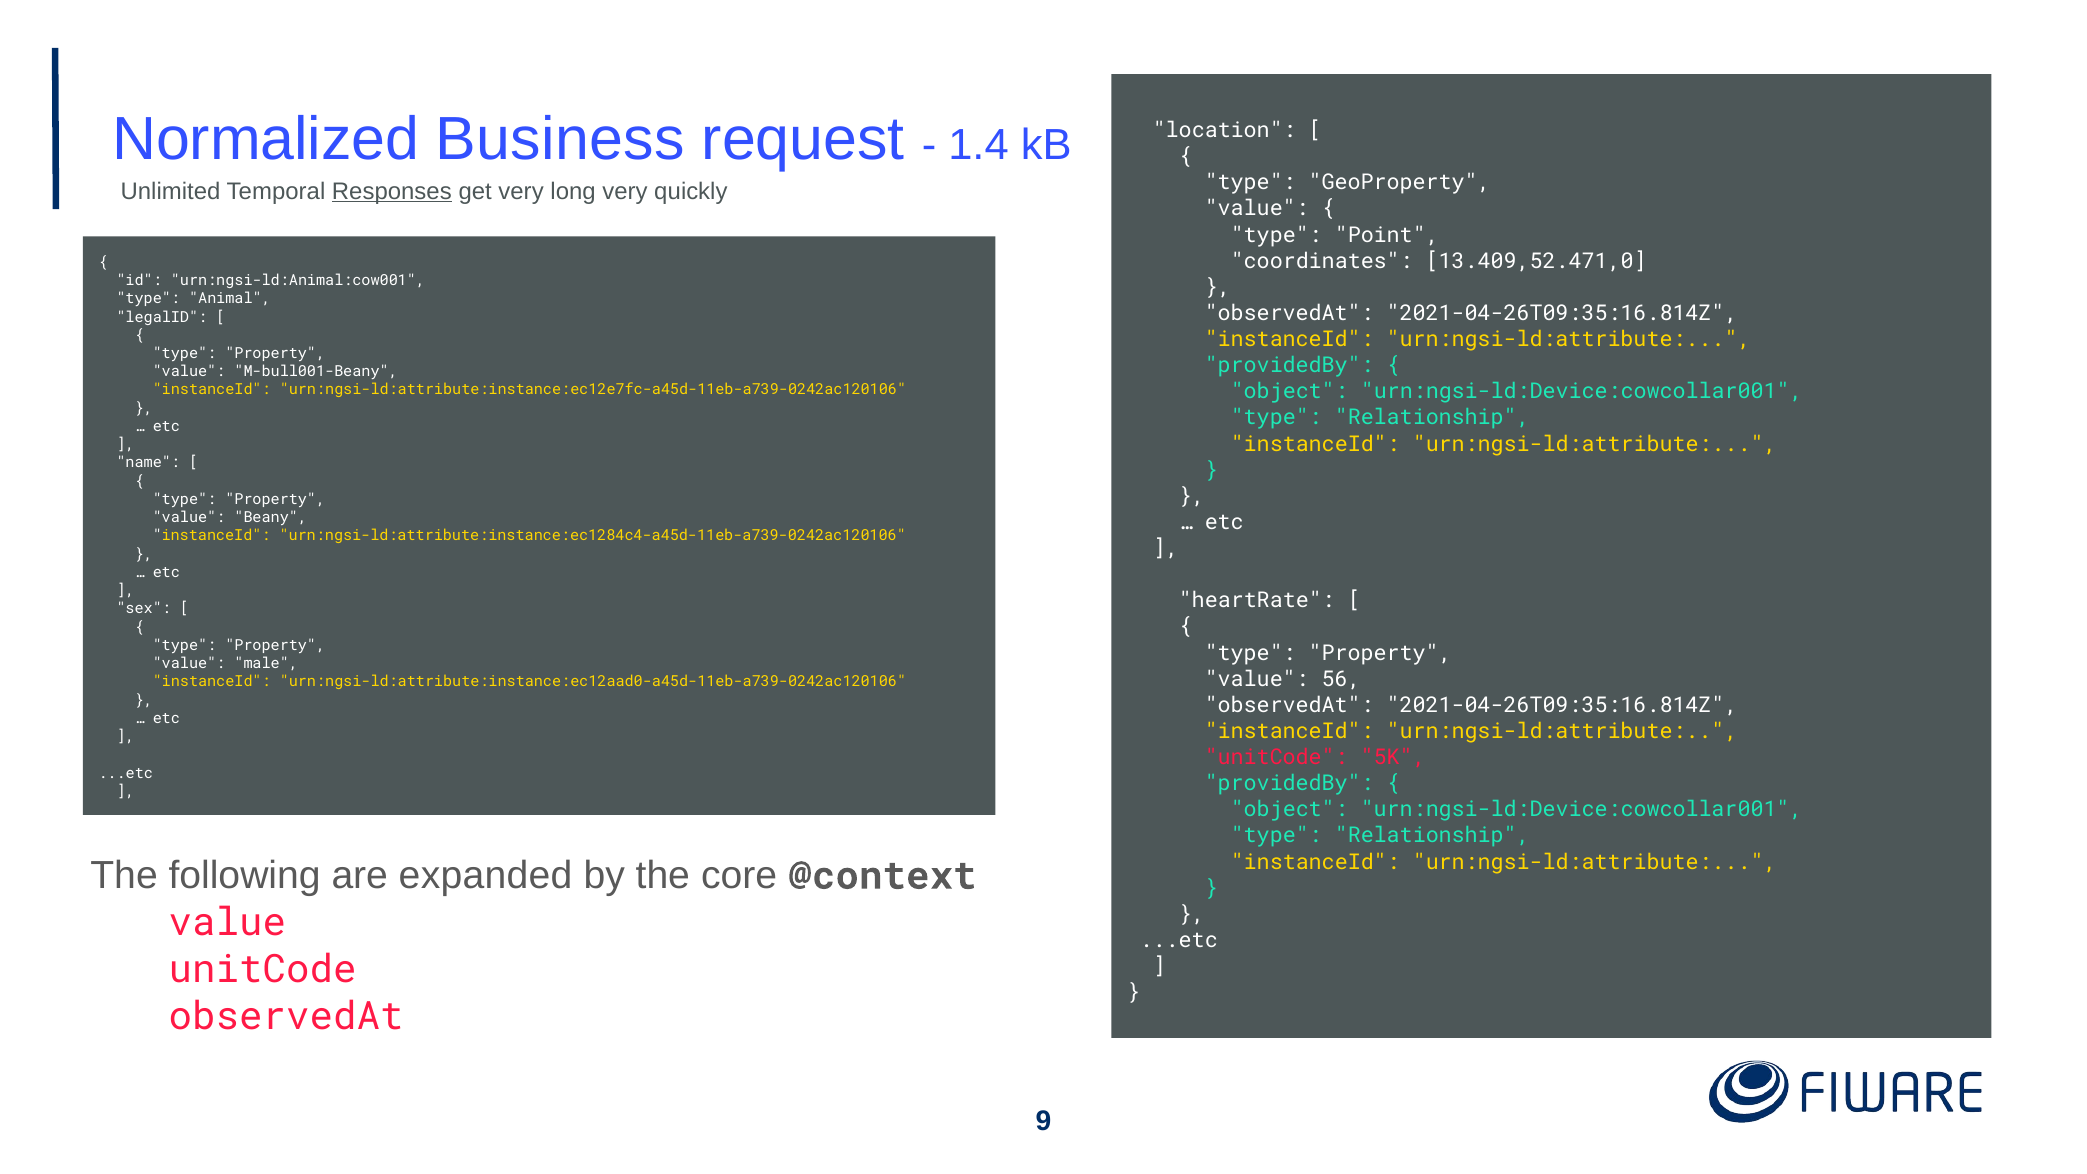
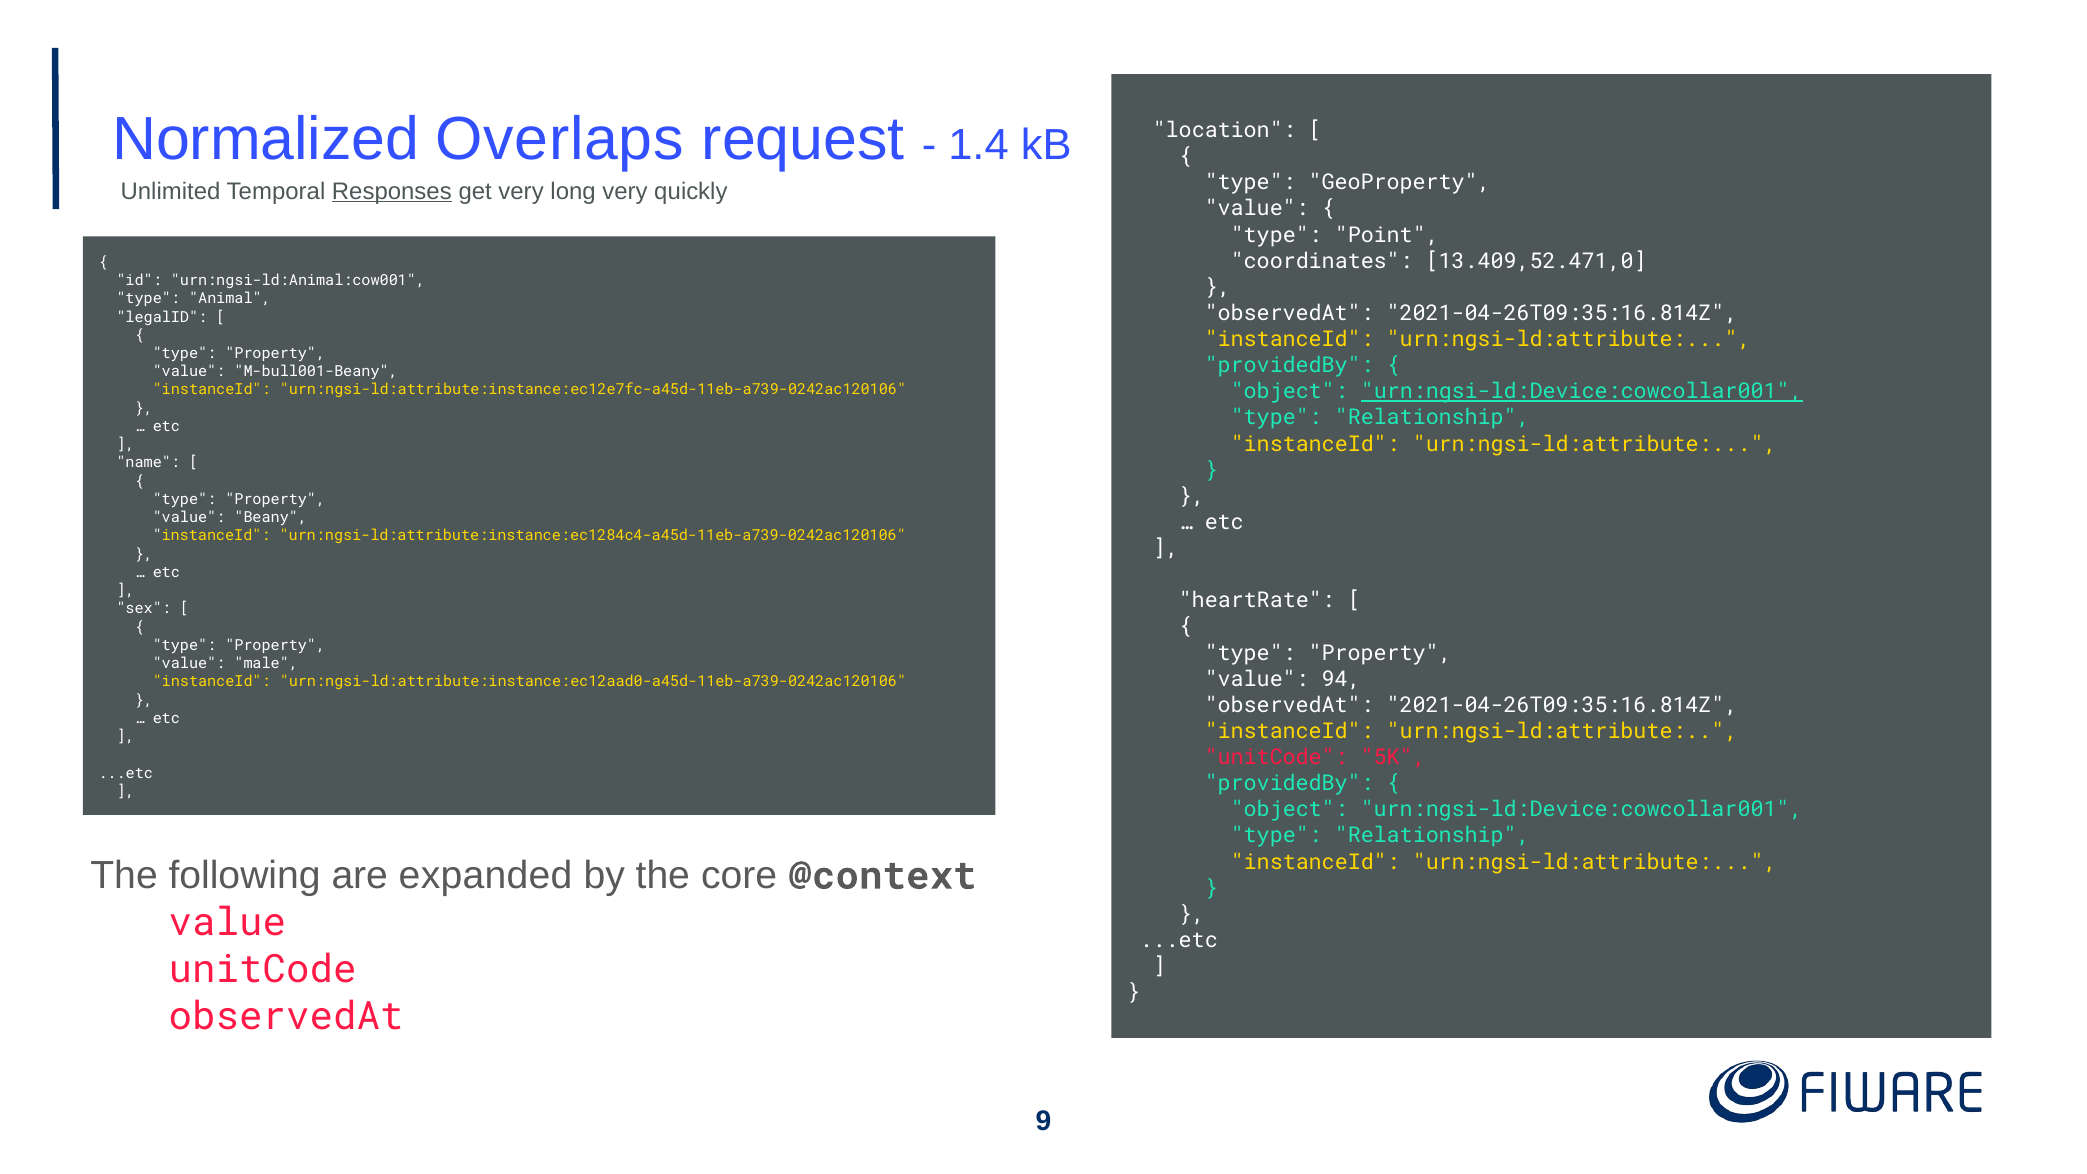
Business: Business -> Overlaps
urn:ngsi-ld:Device:cowcollar001 at (1582, 392) underline: none -> present
56: 56 -> 94
